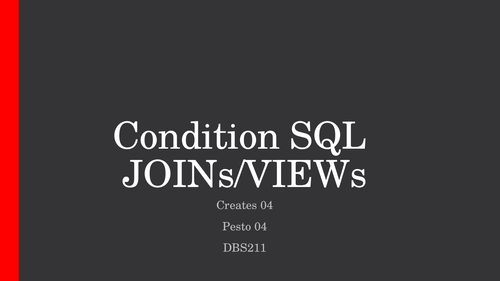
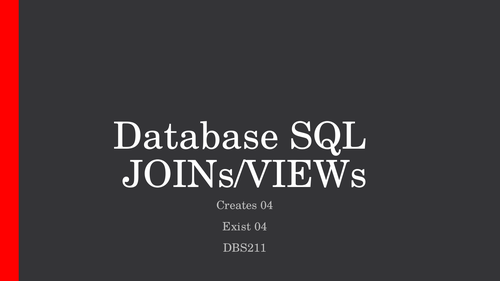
Condition: Condition -> Database
Pesto: Pesto -> Exist
